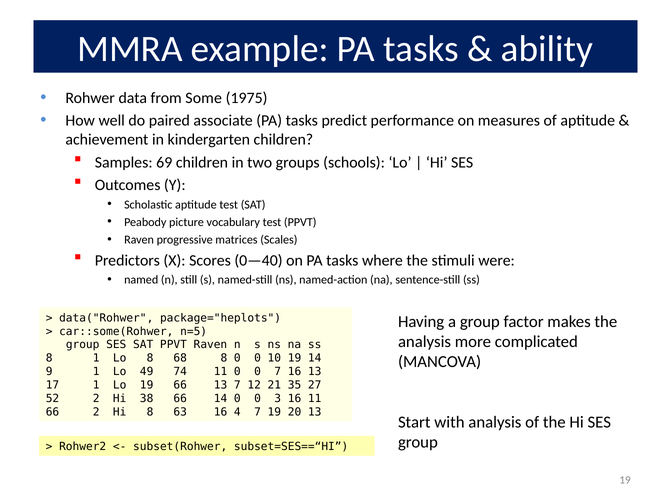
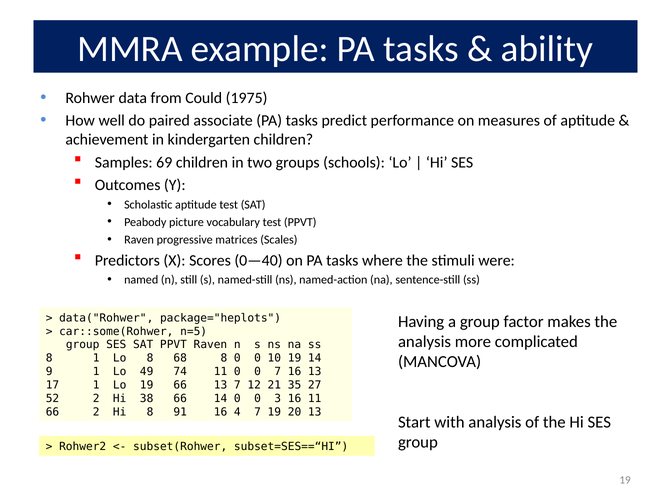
Some: Some -> Could
63: 63 -> 91
